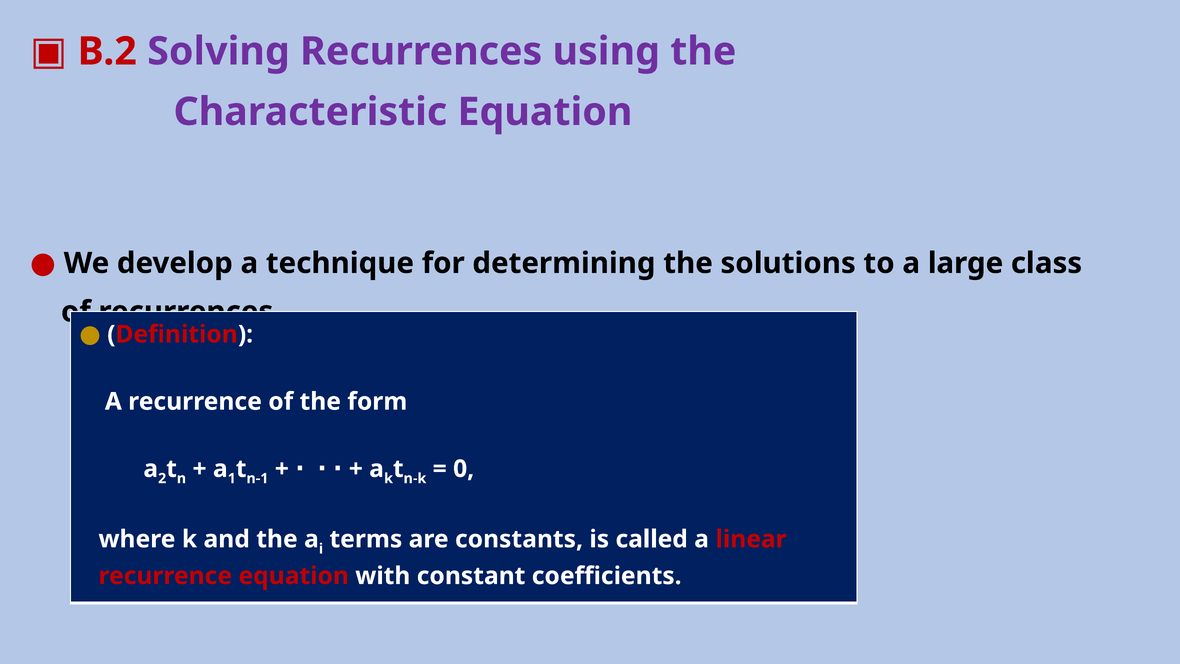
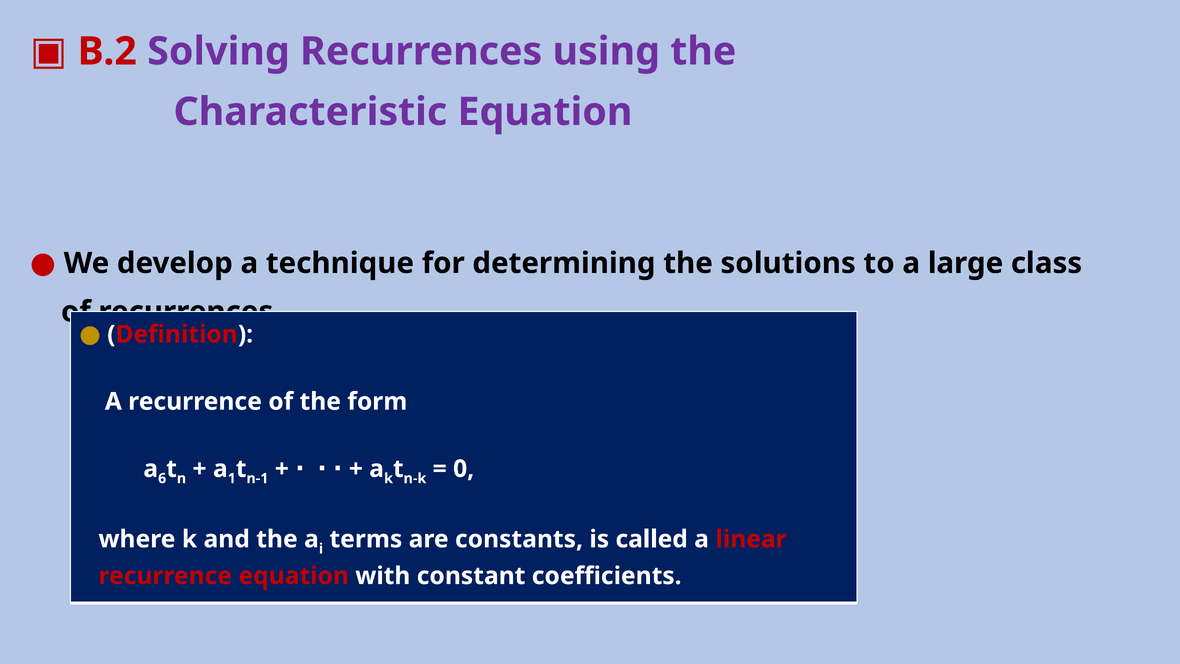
2: 2 -> 6
